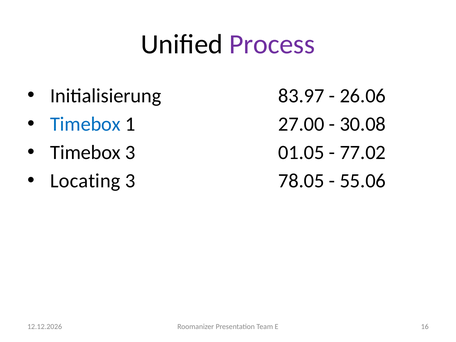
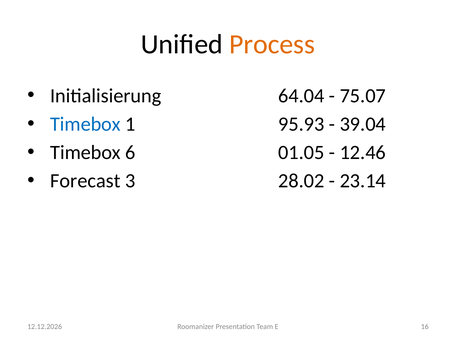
Process colour: purple -> orange
83.97: 83.97 -> 64.04
26.06: 26.06 -> 75.07
27.00: 27.00 -> 95.93
30.08: 30.08 -> 39.04
Timebox 3: 3 -> 6
77.02: 77.02 -> 12.46
Locating: Locating -> Forecast
78.05: 78.05 -> 28.02
55.06: 55.06 -> 23.14
